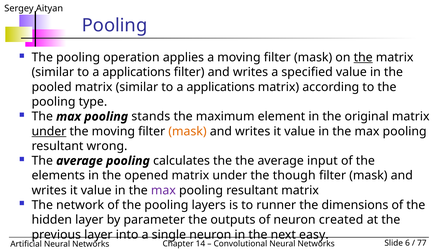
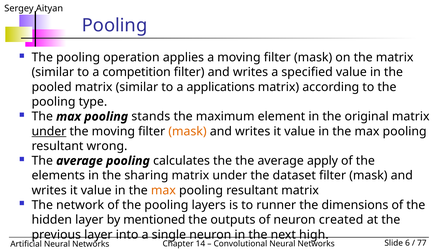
the at (363, 57) underline: present -> none
applications at (137, 72): applications -> competition
input: input -> apply
opened: opened -> sharing
though: though -> dataset
max at (163, 190) colour: purple -> orange
parameter: parameter -> mentioned
easy: easy -> high
